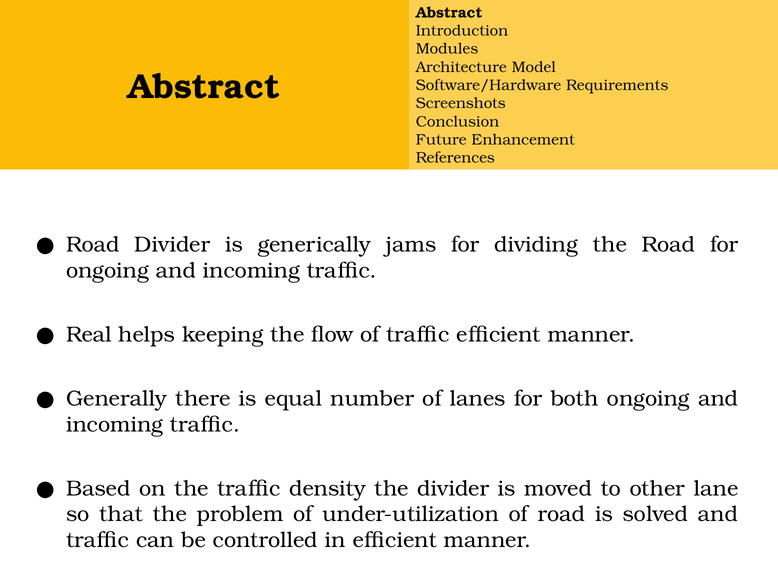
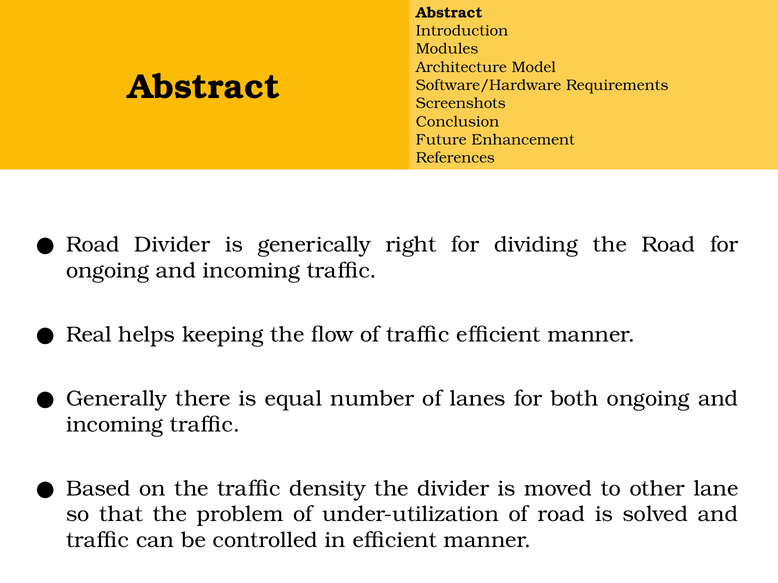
jams: jams -> right
